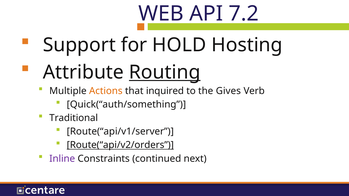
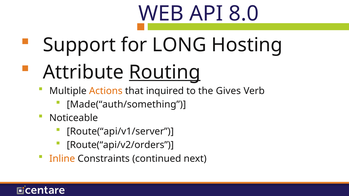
7.2: 7.2 -> 8.0
HOLD: HOLD -> LONG
Quick(“auth/something: Quick(“auth/something -> Made(“auth/something
Traditional: Traditional -> Noticeable
Route(“api/v2/orders underline: present -> none
Inline colour: purple -> orange
